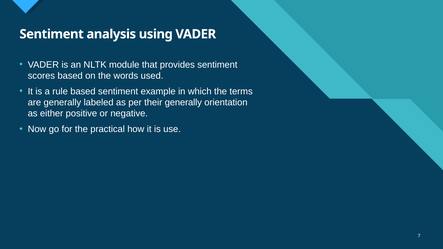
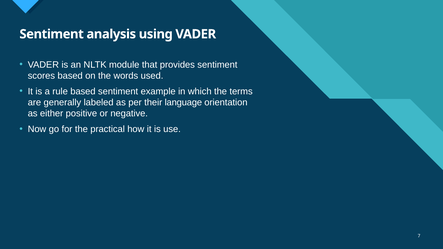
their generally: generally -> language
